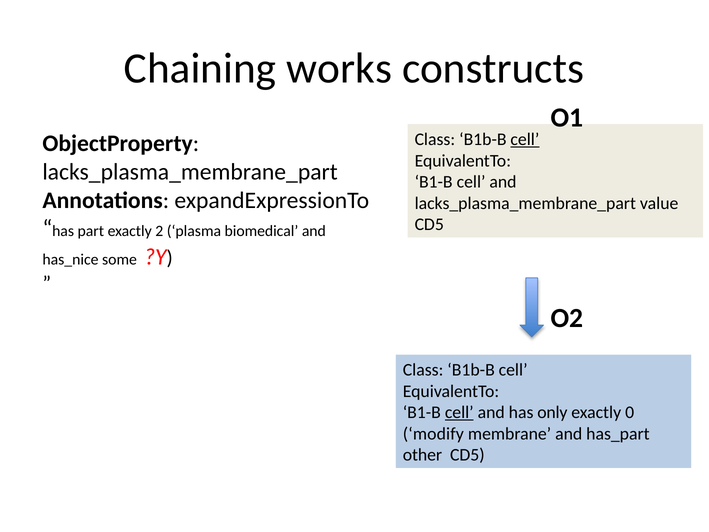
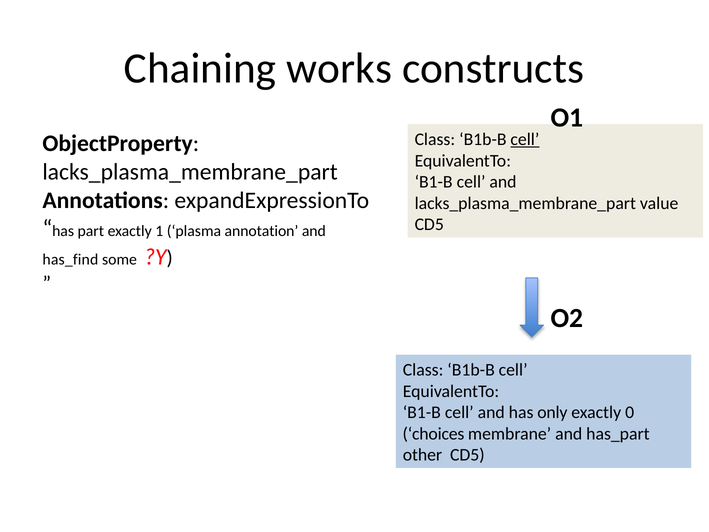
2: 2 -> 1
biomedical: biomedical -> annotation
has_nice: has_nice -> has_find
cell at (459, 412) underline: present -> none
modify: modify -> choices
